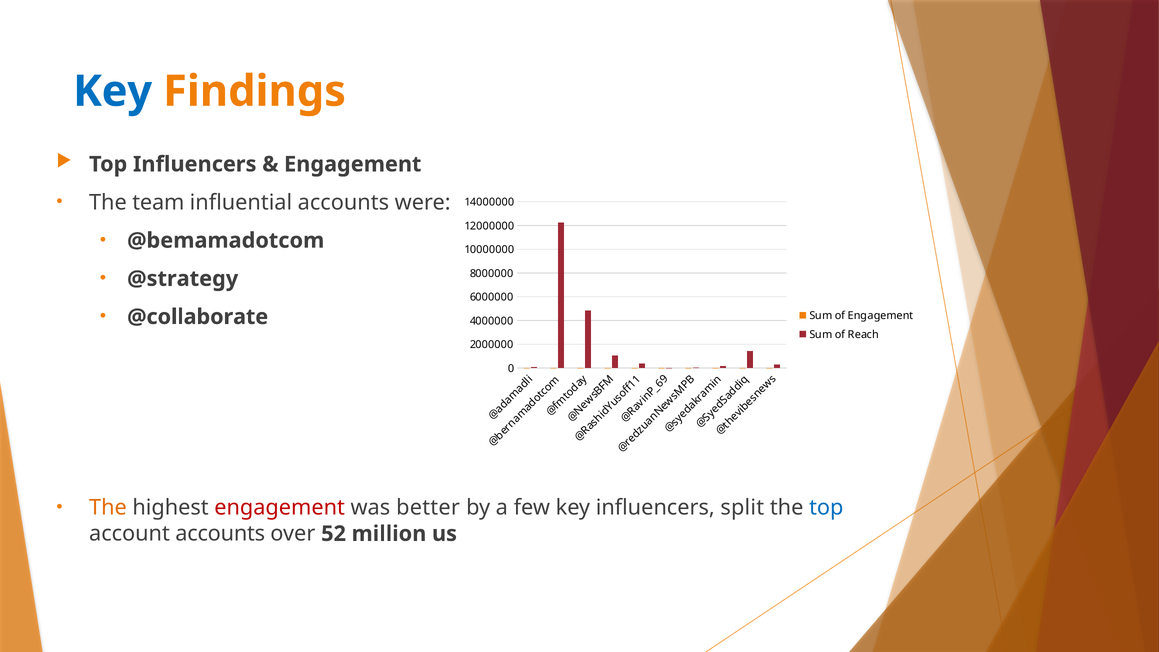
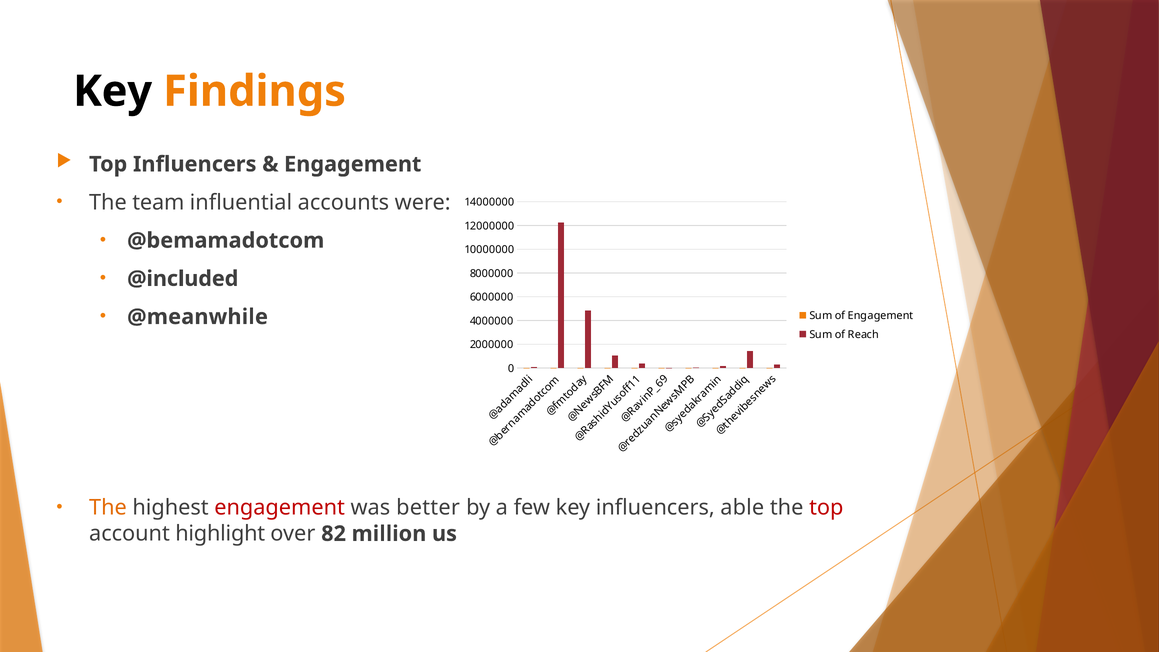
Key at (113, 91) colour: blue -> black
@strategy: @strategy -> @included
@collaborate: @collaborate -> @meanwhile
split: split -> able
top at (826, 508) colour: blue -> red
account accounts: accounts -> highlight
52: 52 -> 82
